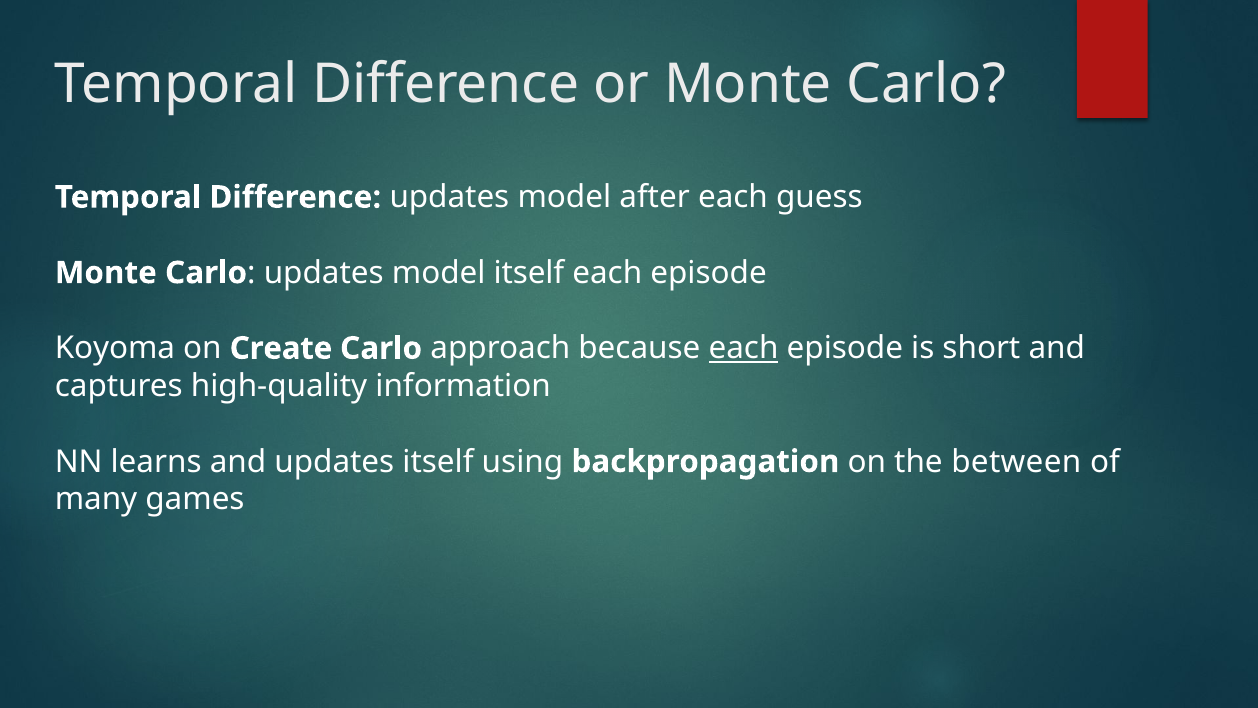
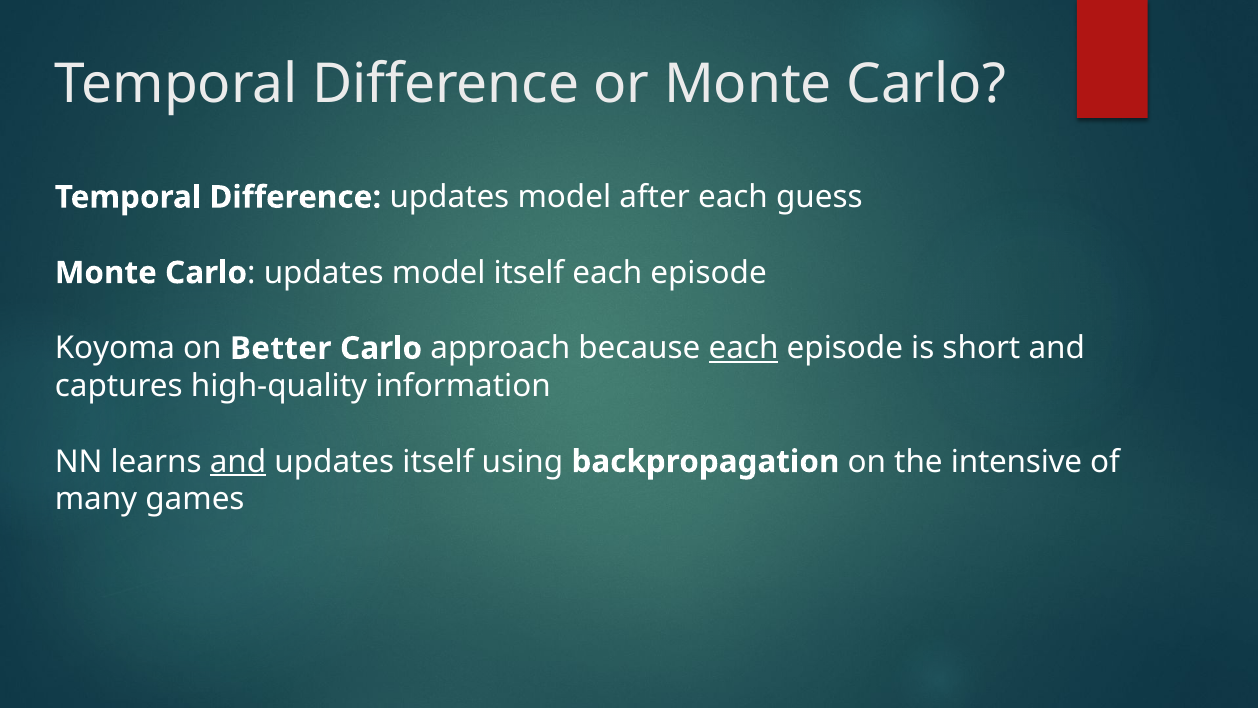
Create: Create -> Better
and at (238, 461) underline: none -> present
between: between -> intensive
